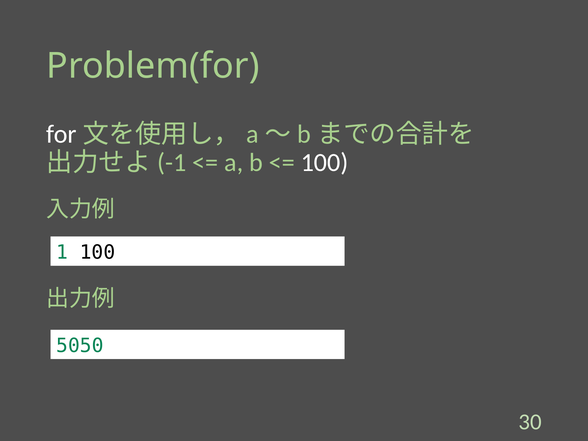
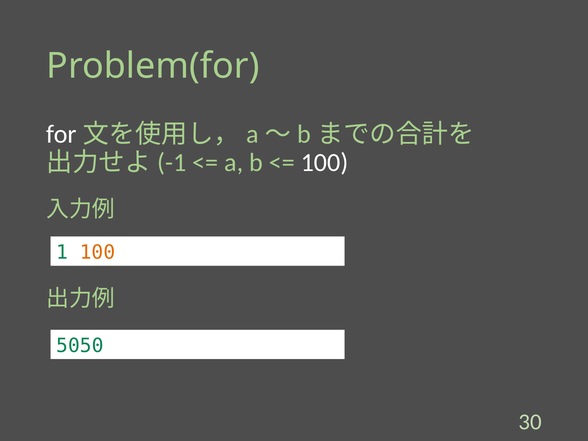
100 at (98, 253) colour: black -> orange
